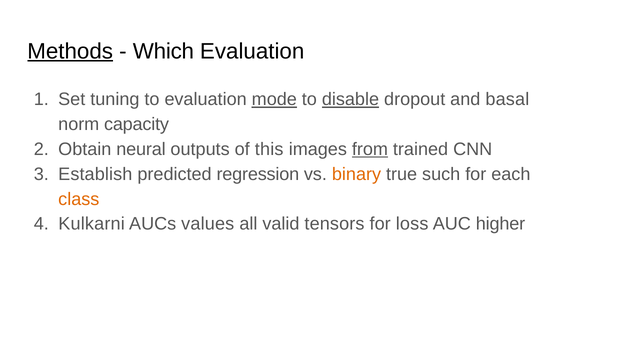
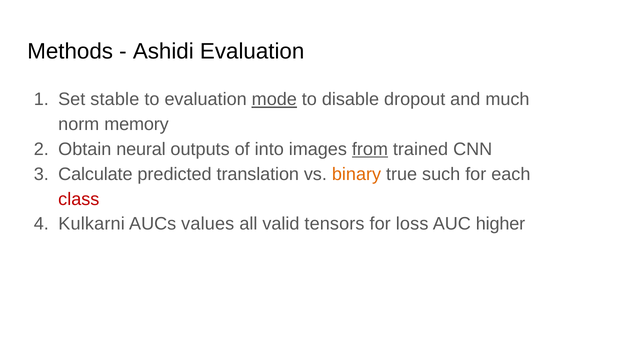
Methods underline: present -> none
Which: Which -> Ashidi
tuning: tuning -> stable
disable underline: present -> none
basal: basal -> much
capacity: capacity -> memory
this: this -> into
Establish: Establish -> Calculate
regression: regression -> translation
class colour: orange -> red
